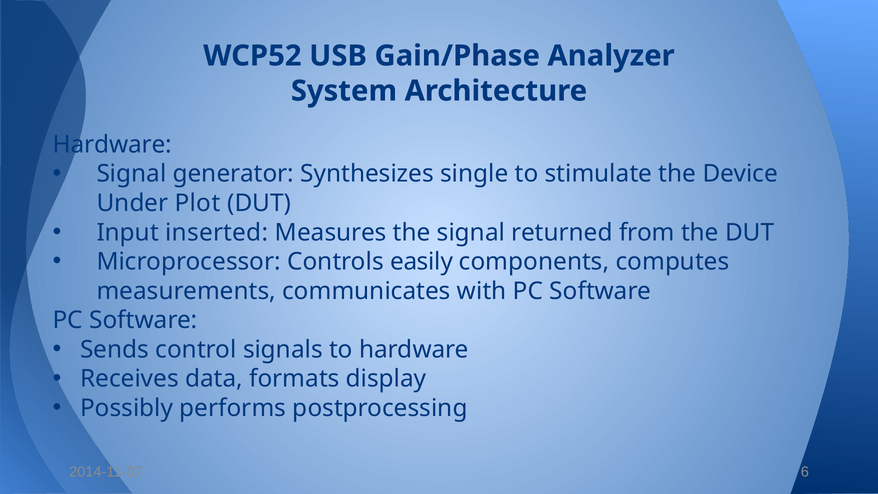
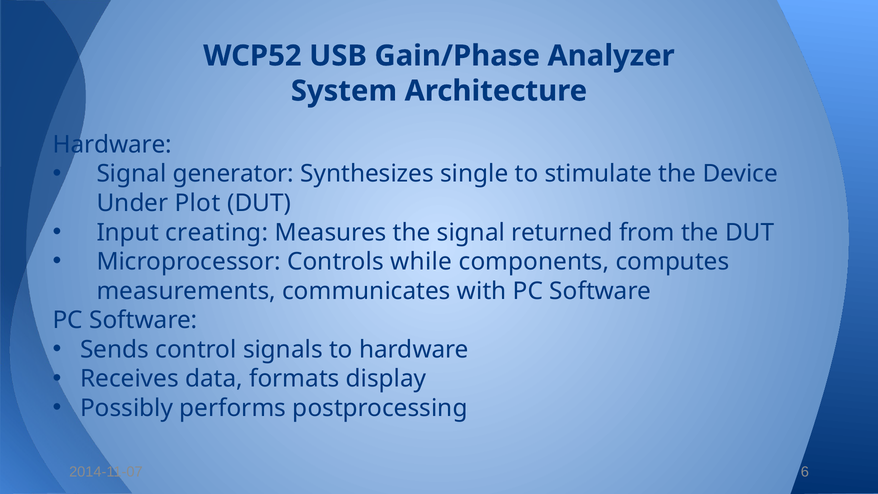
inserted: inserted -> creating
easily: easily -> while
